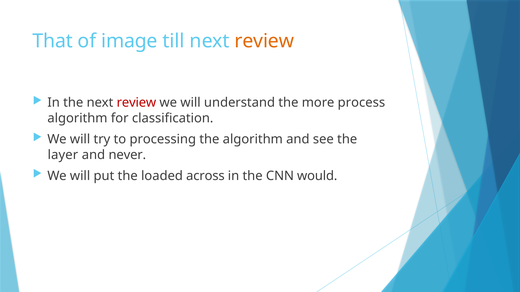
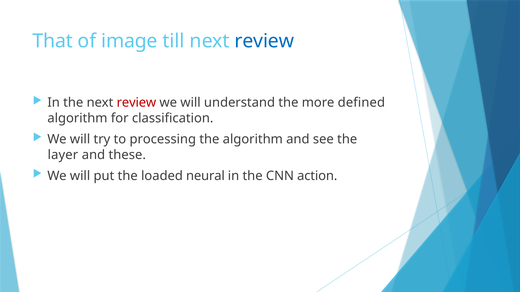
review at (264, 41) colour: orange -> blue
process: process -> defined
never: never -> these
across: across -> neural
would: would -> action
